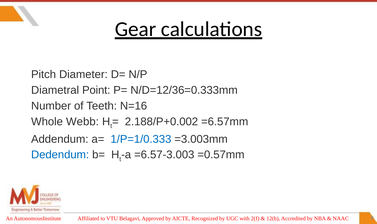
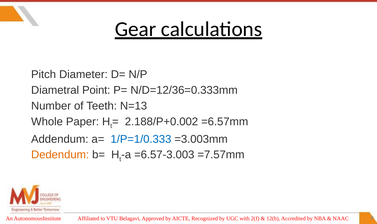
N=16: N=16 -> N=13
Webb: Webb -> Paper
Dedendum colour: blue -> orange
=0.57mm: =0.57mm -> =7.57mm
